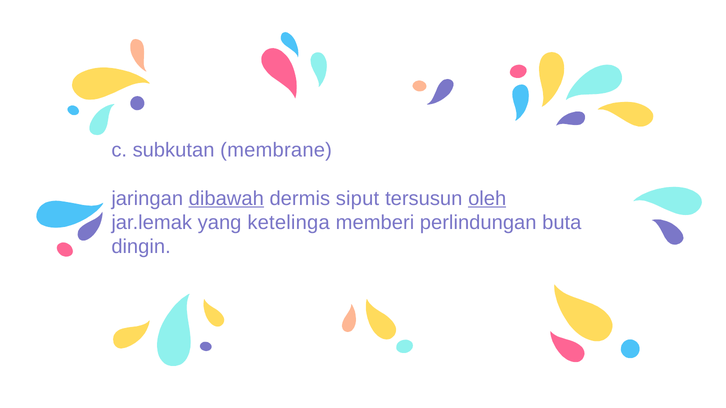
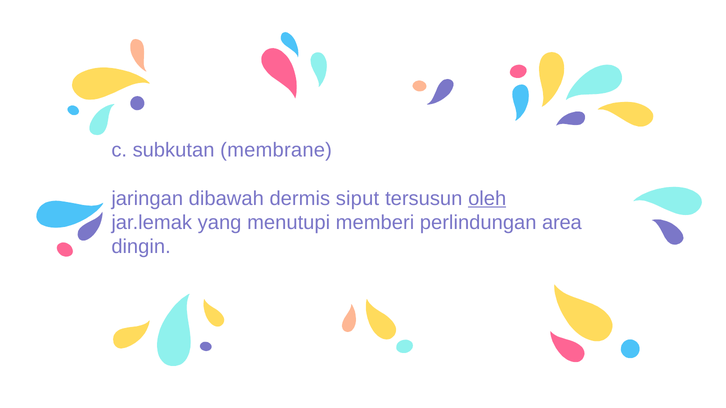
dibawah underline: present -> none
ketelinga: ketelinga -> menutupi
buta: buta -> area
